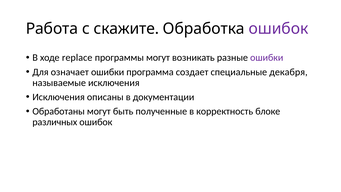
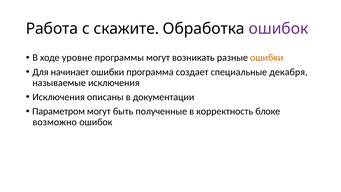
replace: replace -> уровне
ошибки at (267, 58) colour: purple -> orange
означает: означает -> начинает
Обработаны: Обработаны -> Параметром
различных: различных -> возможно
